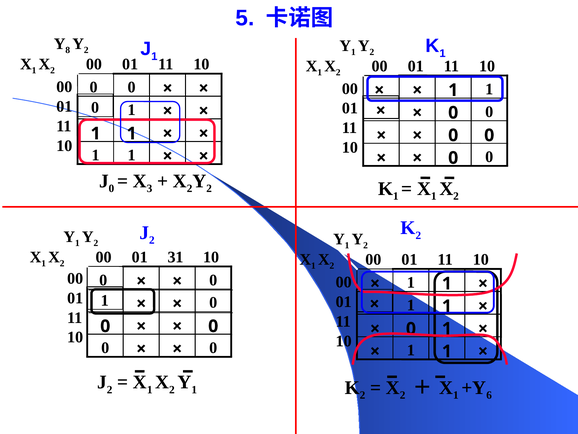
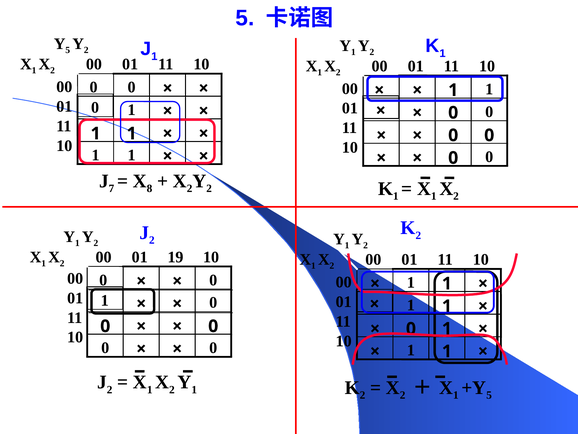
8 at (68, 50): 8 -> 5
0 at (111, 188): 0 -> 7
3: 3 -> 8
31: 31 -> 19
6 at (489, 395): 6 -> 5
